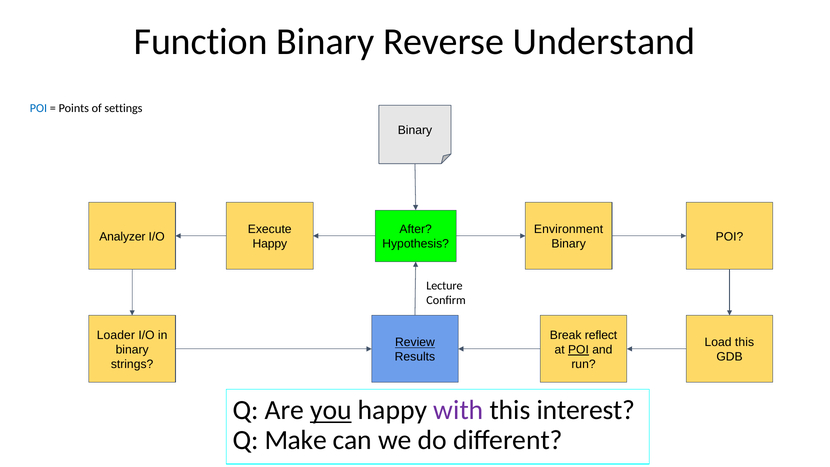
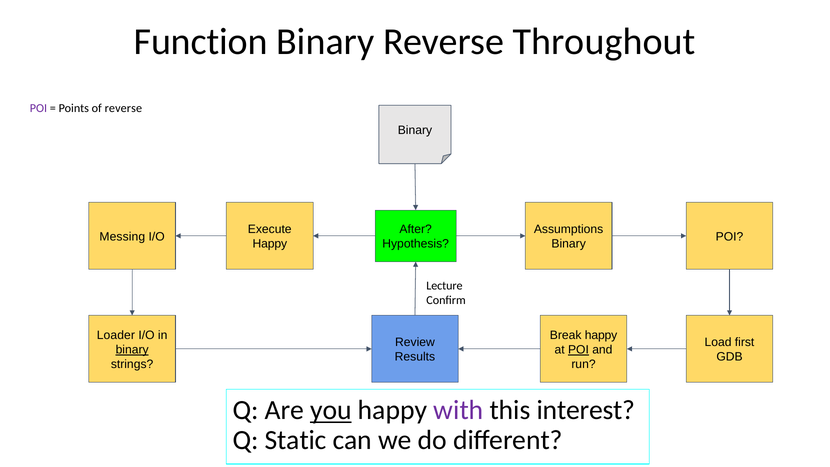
Understand: Understand -> Throughout
POI at (38, 108) colour: blue -> purple
of settings: settings -> reverse
Environment: Environment -> Assumptions
Analyzer: Analyzer -> Messing
Break reflect: reflect -> happy
Review underline: present -> none
Load this: this -> first
binary at (132, 350) underline: none -> present
Make: Make -> Static
